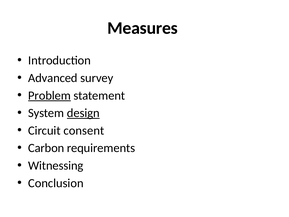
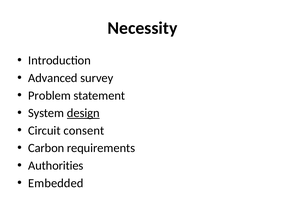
Measures: Measures -> Necessity
Problem underline: present -> none
Witnessing: Witnessing -> Authorities
Conclusion: Conclusion -> Embedded
